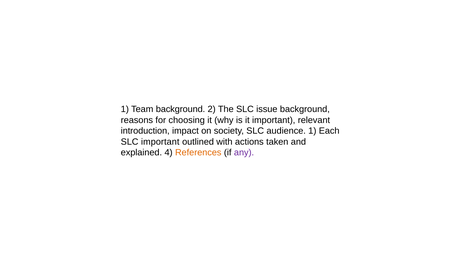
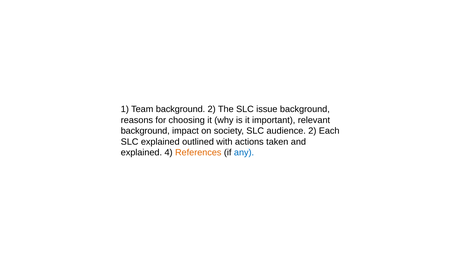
introduction at (145, 131): introduction -> background
audience 1: 1 -> 2
SLC important: important -> explained
any colour: purple -> blue
